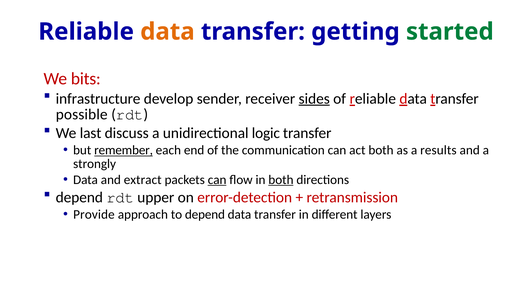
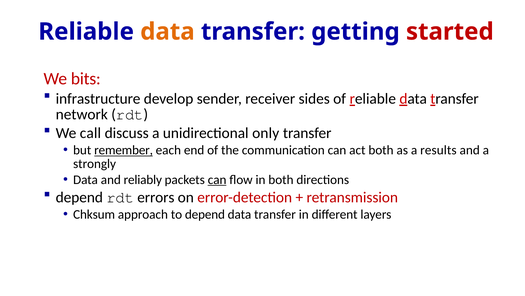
started colour: green -> red
sides underline: present -> none
possible: possible -> network
last: last -> call
logic: logic -> only
extract: extract -> reliably
both at (281, 179) underline: present -> none
upper: upper -> errors
Provide: Provide -> Chksum
